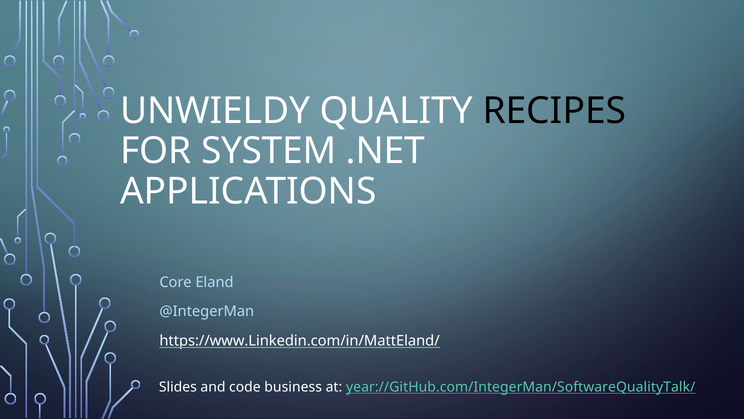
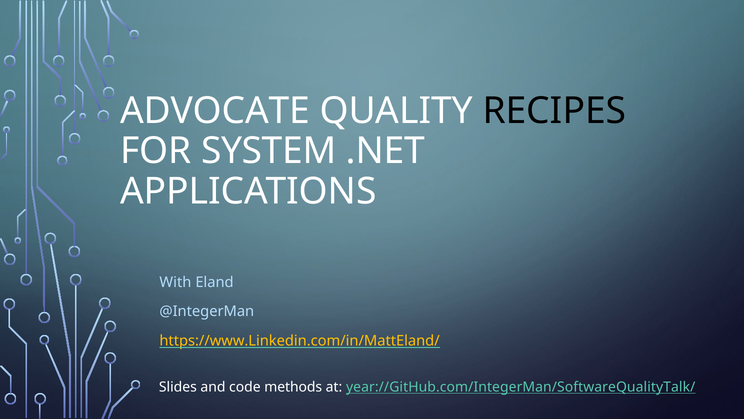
UNWIELDY: UNWIELDY -> ADVOCATE
Core: Core -> With
https://www.Linkedin.com/in/MattEland/ colour: white -> yellow
business: business -> methods
